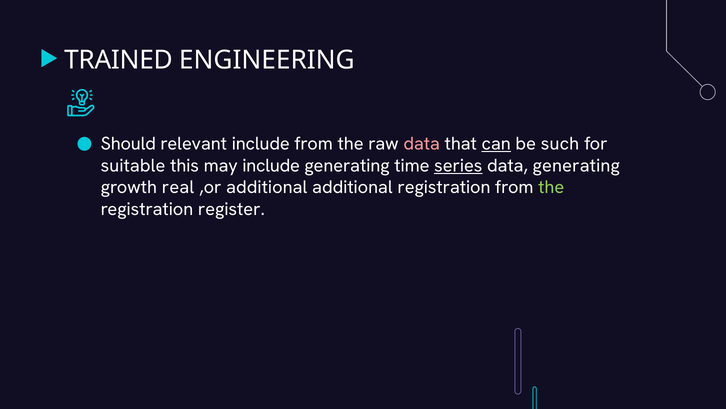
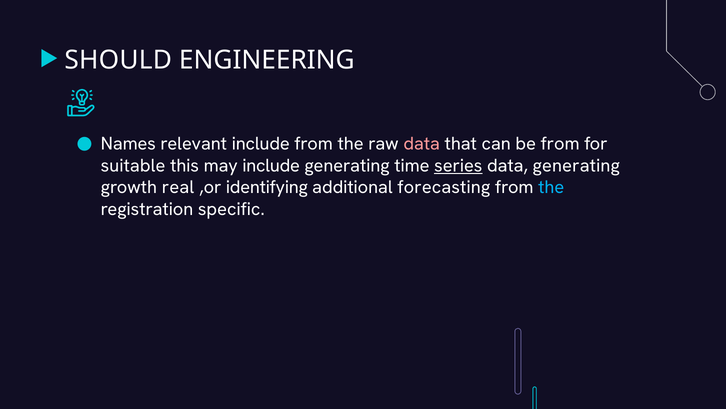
TRAINED: TRAINED -> SHOULD
Should: Should -> Names
can underline: present -> none
be such: such -> from
,or additional: additional -> identifying
additional registration: registration -> forecasting
the at (551, 187) colour: light green -> light blue
register: register -> specific
